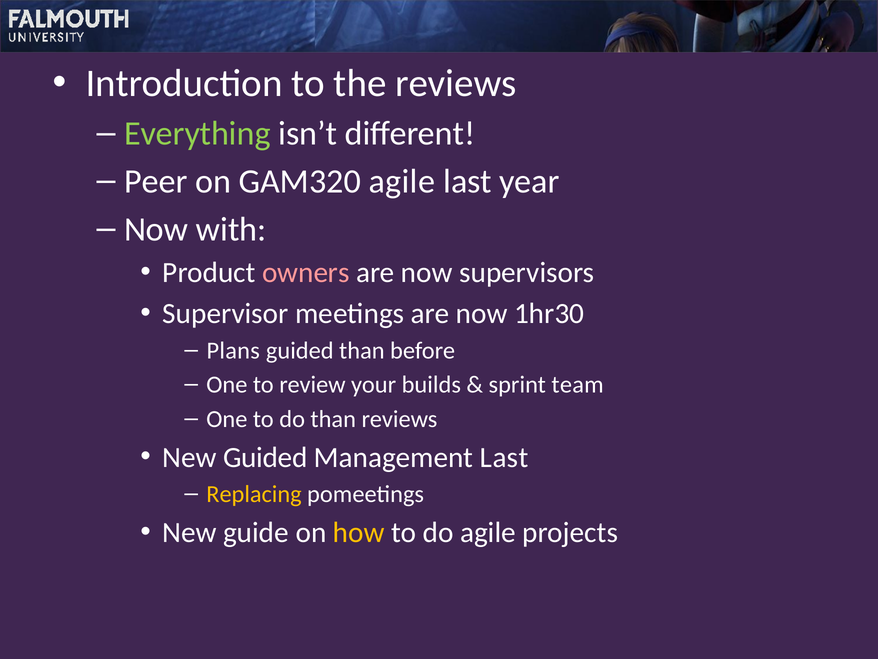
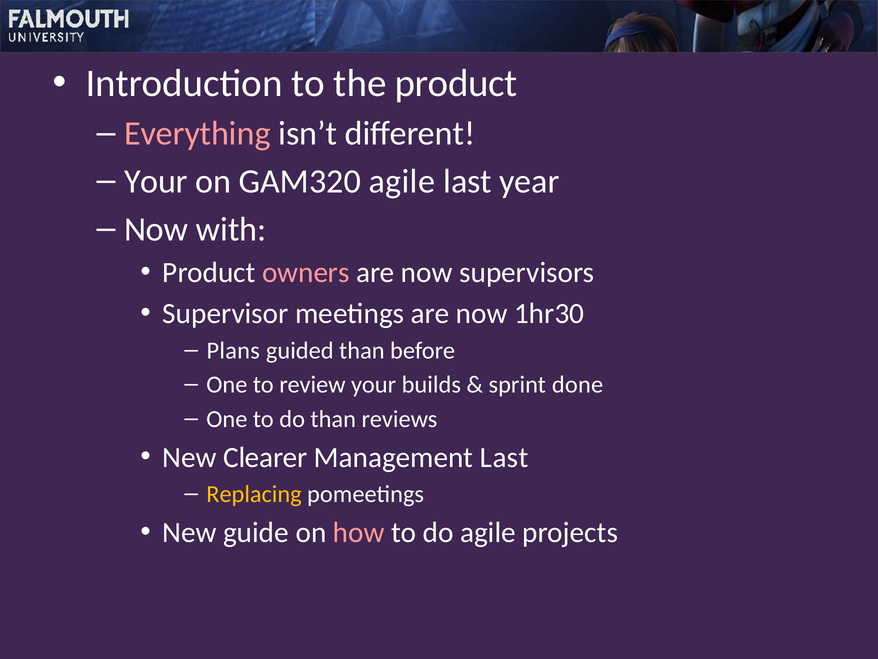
the reviews: reviews -> product
Everything colour: light green -> pink
Peer at (156, 181): Peer -> Your
team: team -> done
New Guided: Guided -> Clearer
how colour: yellow -> pink
